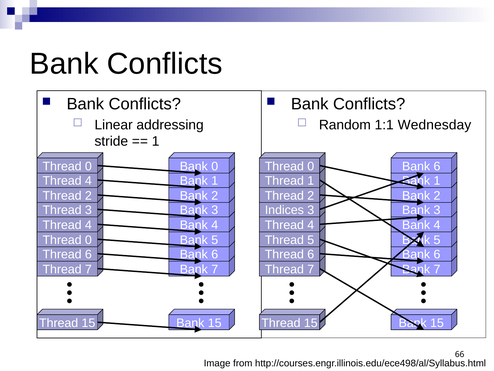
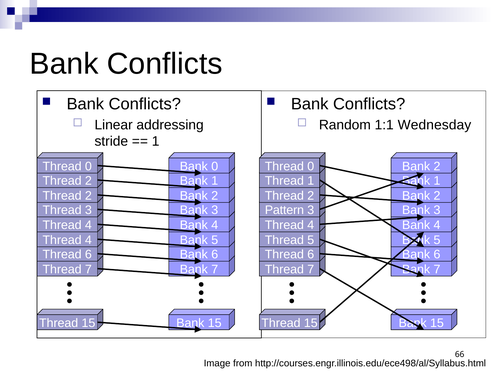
6 at (437, 166): 6 -> 2
4 at (88, 181): 4 -> 2
Indices: Indices -> Pattern
0 at (88, 240): 0 -> 4
